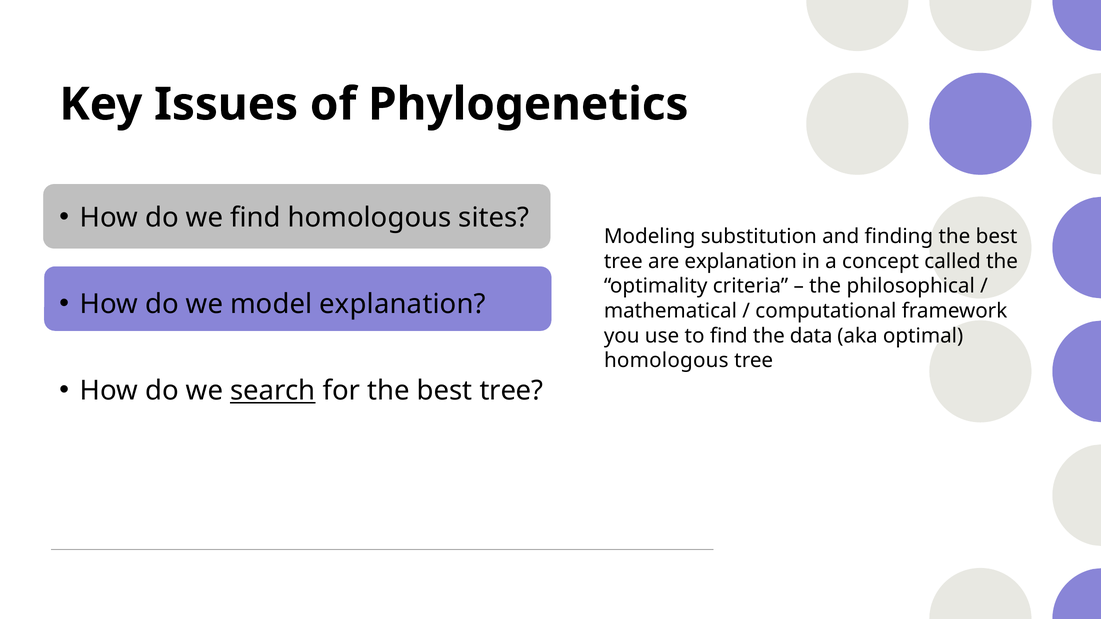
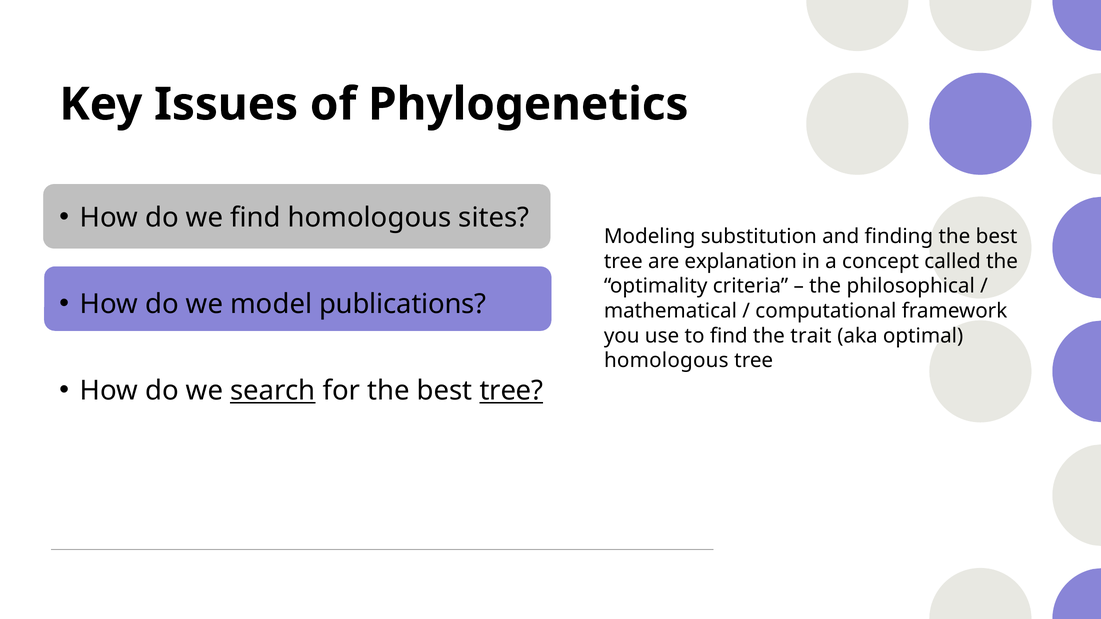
model explanation: explanation -> publications
data: data -> trait
tree at (511, 391) underline: none -> present
